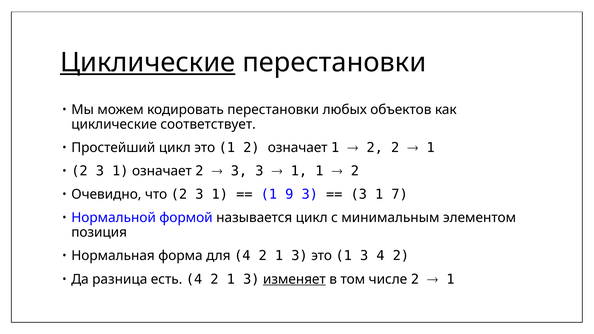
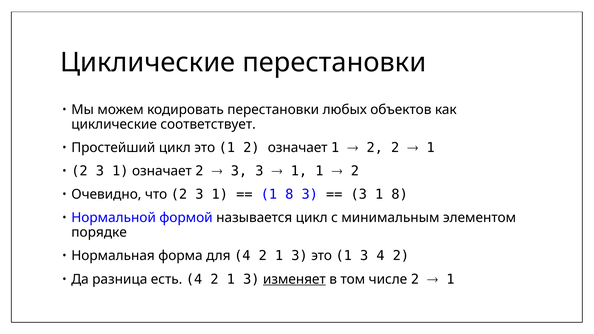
Циклические at (148, 63) underline: present -> none
9 at (289, 195): 9 -> 8
3 1 7: 7 -> 8
позиция: позиция -> порядке
